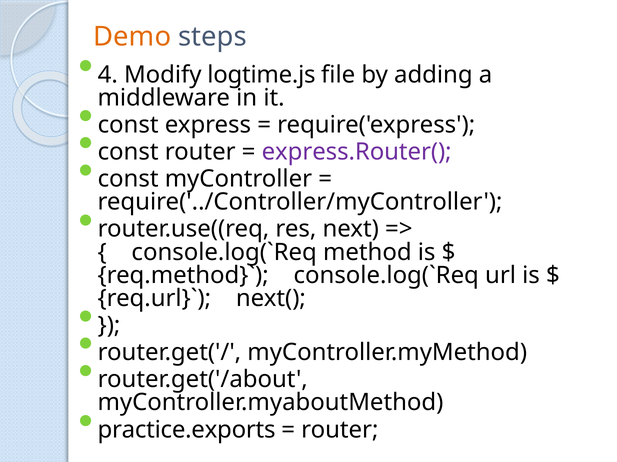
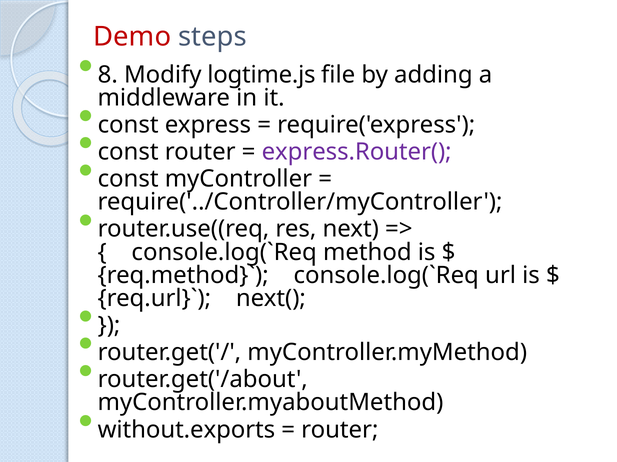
Demo colour: orange -> red
4: 4 -> 8
practice.exports: practice.exports -> without.exports
